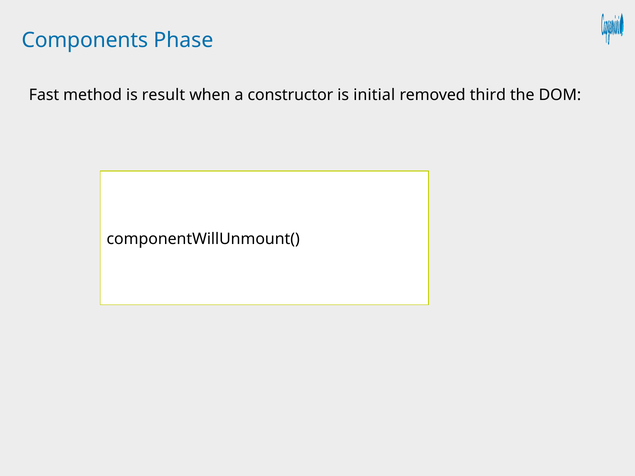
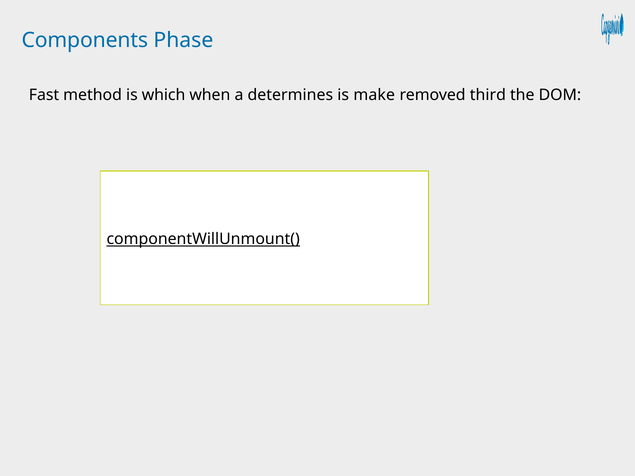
result: result -> which
constructor: constructor -> determines
initial: initial -> make
componentWillUnmount( underline: none -> present
